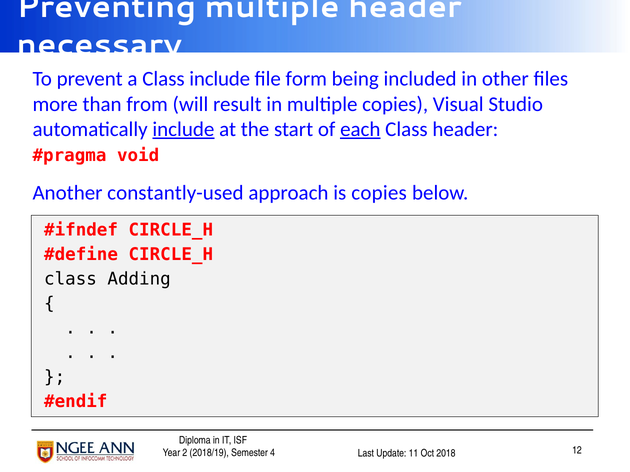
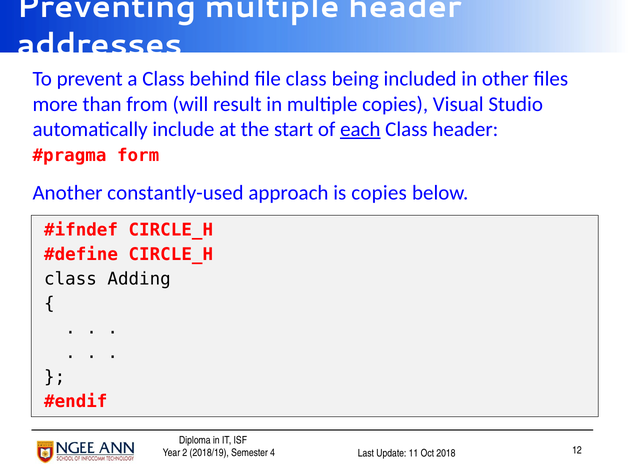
necessary: necessary -> addresses
Class include: include -> behind
file form: form -> class
include at (183, 129) underline: present -> none
void: void -> form
